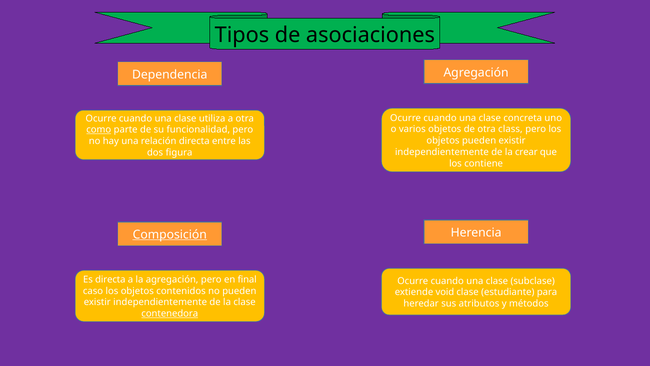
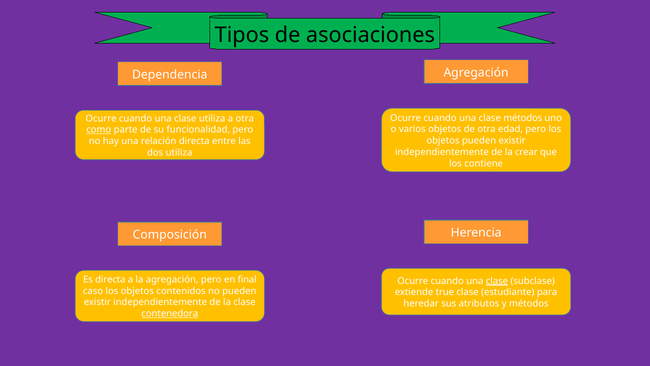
clase concreta: concreta -> métodos
class: class -> edad
dos figura: figura -> utiliza
Composición underline: present -> none
clase at (497, 281) underline: none -> present
void: void -> true
